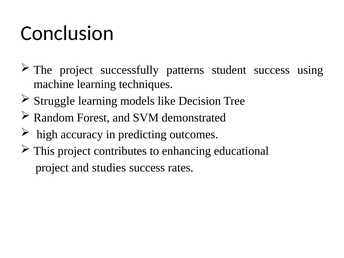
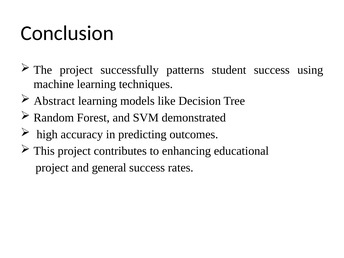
Struggle: Struggle -> Abstract
studies: studies -> general
